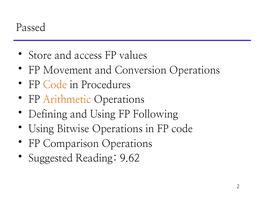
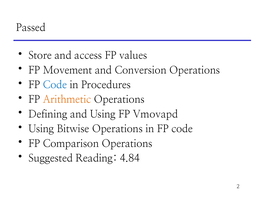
Code at (55, 85) colour: orange -> blue
Following: Following -> Vmovapd
9.62: 9.62 -> 4.84
